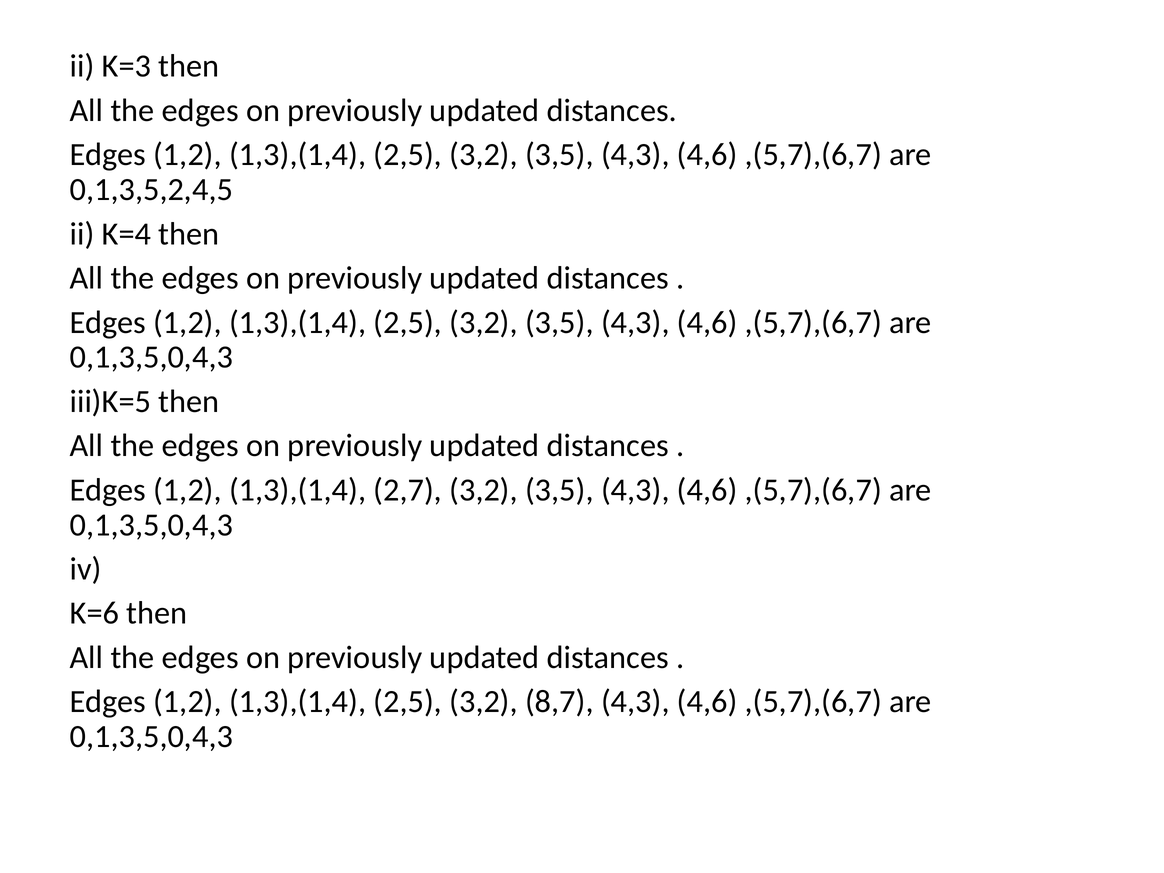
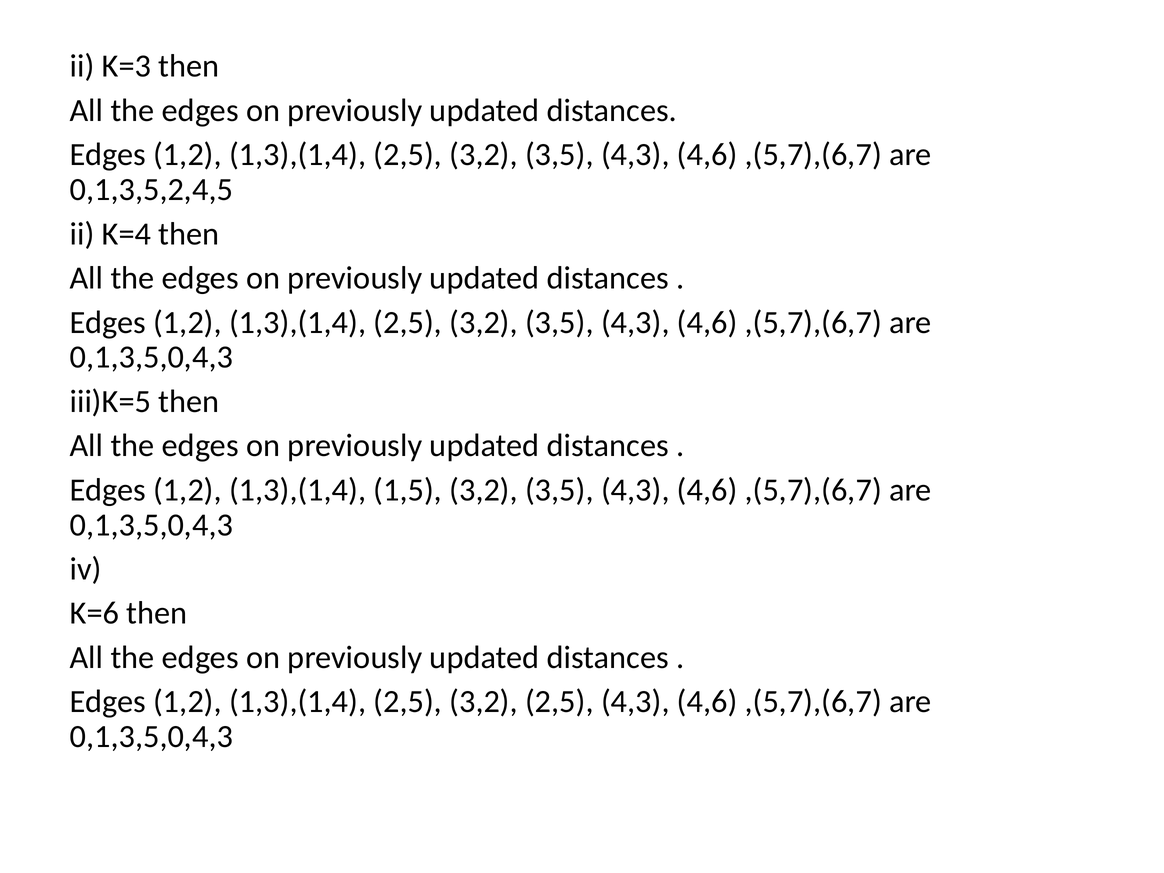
2,7: 2,7 -> 1,5
3,2 8,7: 8,7 -> 2,5
